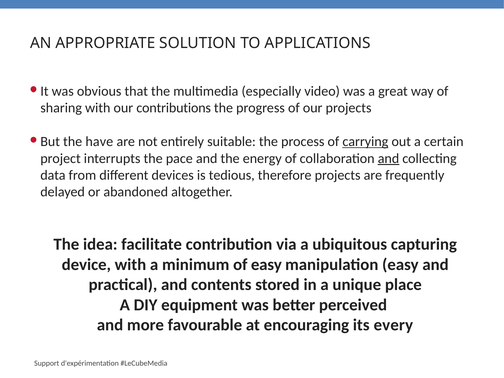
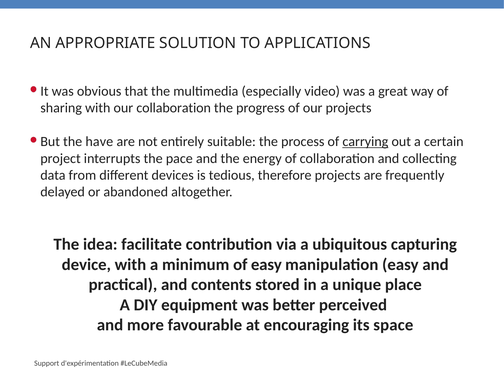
our contributions: contributions -> collaboration
and at (388, 158) underline: present -> none
every: every -> space
